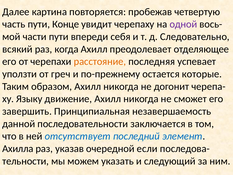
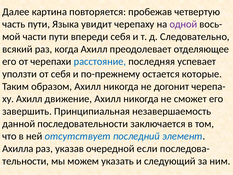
Конце: Конце -> Языка
расстояние colour: orange -> blue
от греч: греч -> себя
Языку at (29, 99): Языку -> Ахилл
